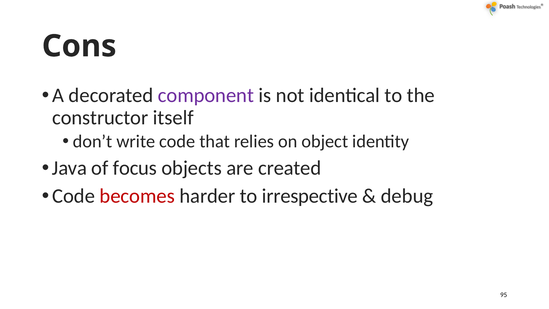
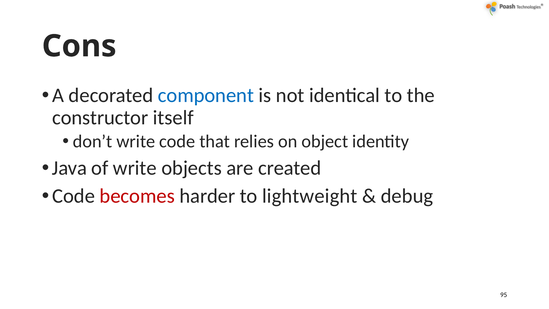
component colour: purple -> blue
of focus: focus -> write
irrespective: irrespective -> lightweight
